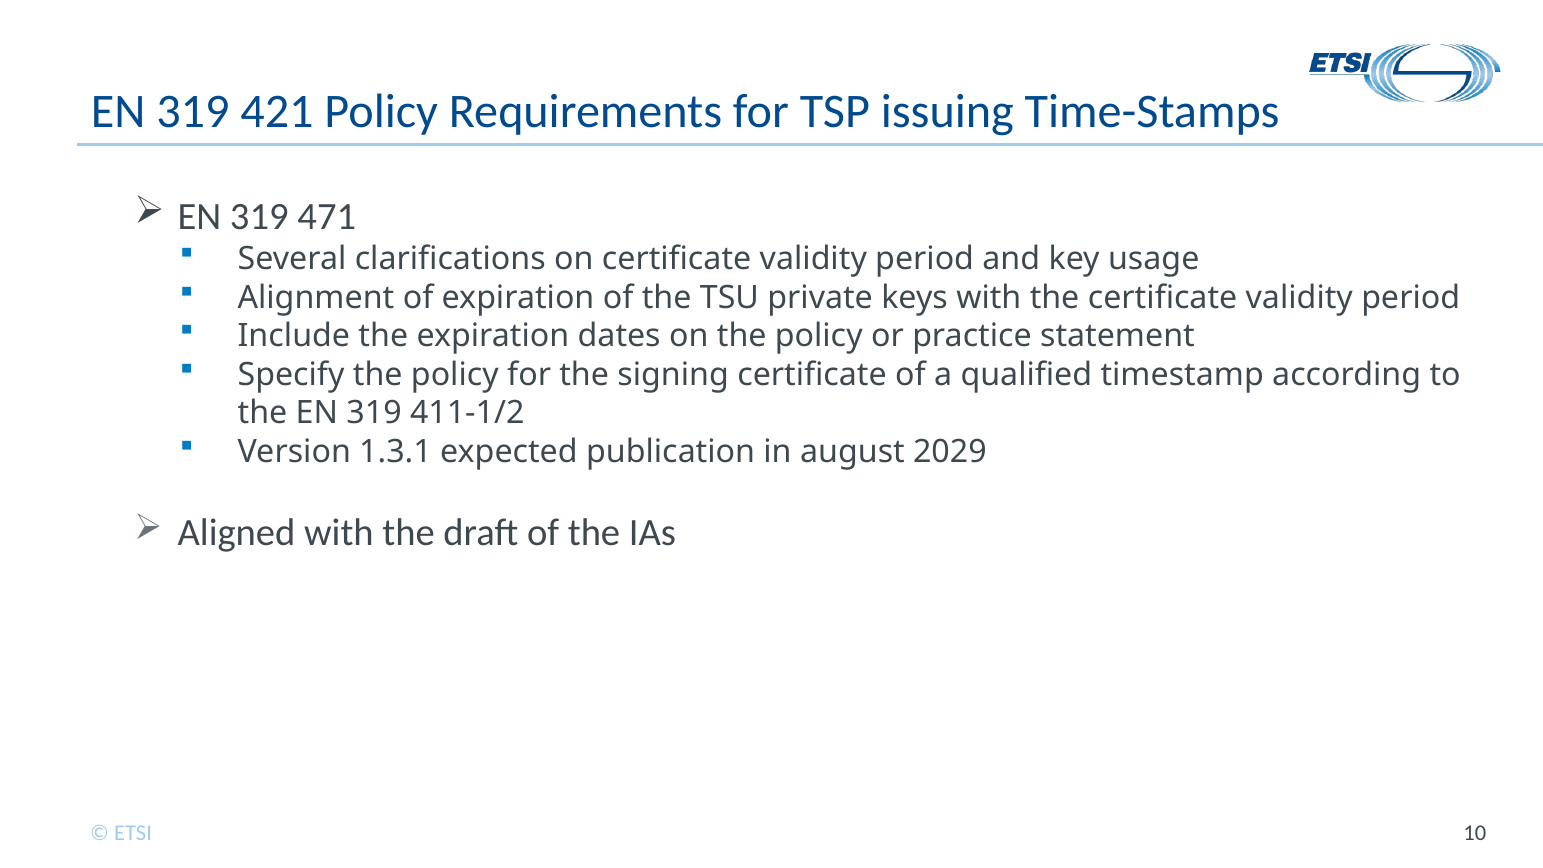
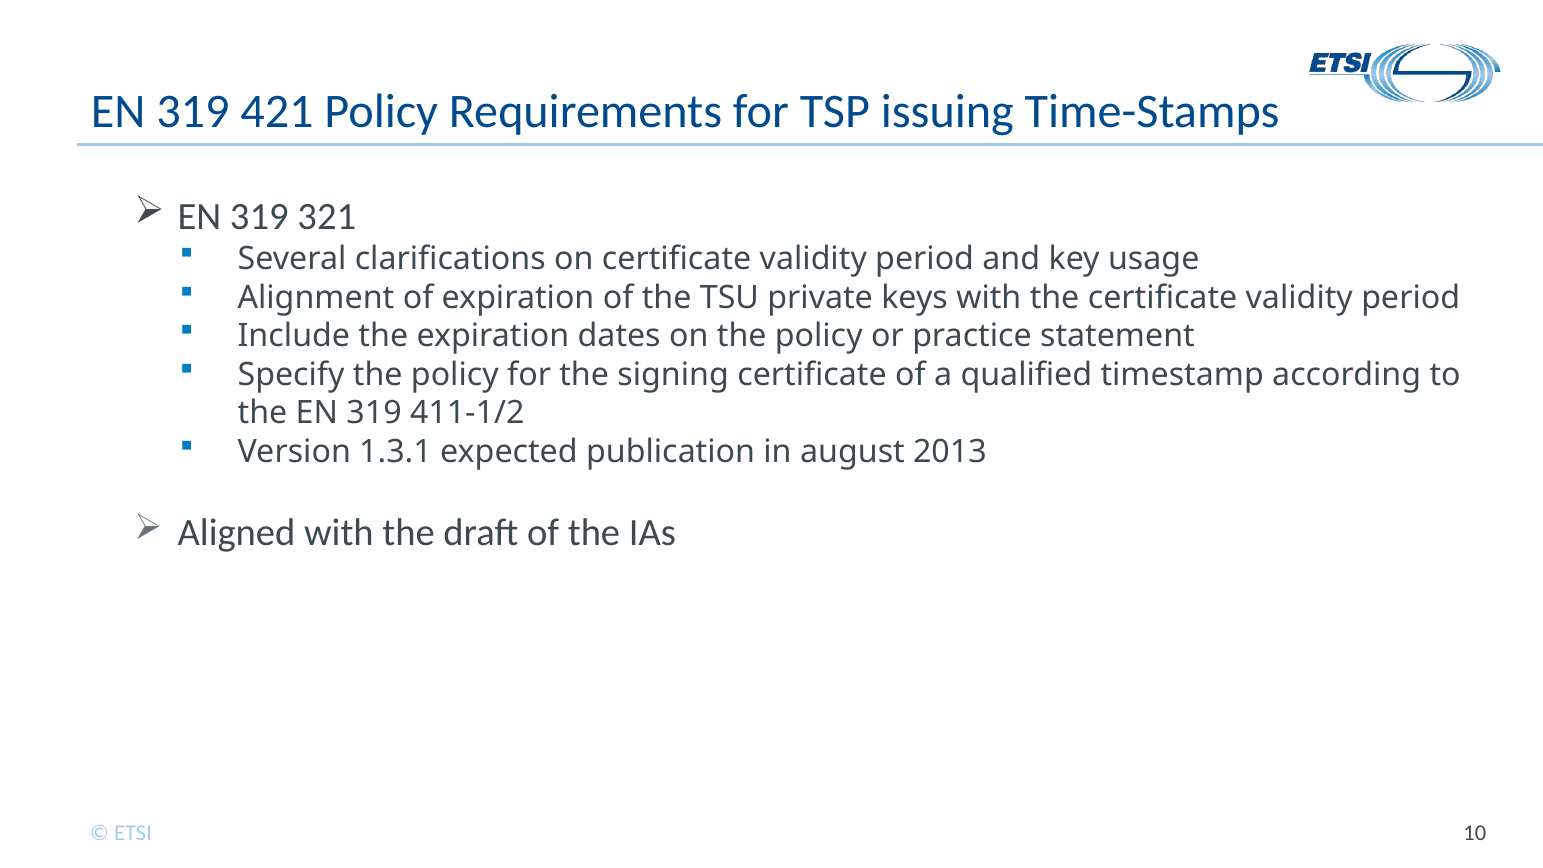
471: 471 -> 321
2029: 2029 -> 2013
